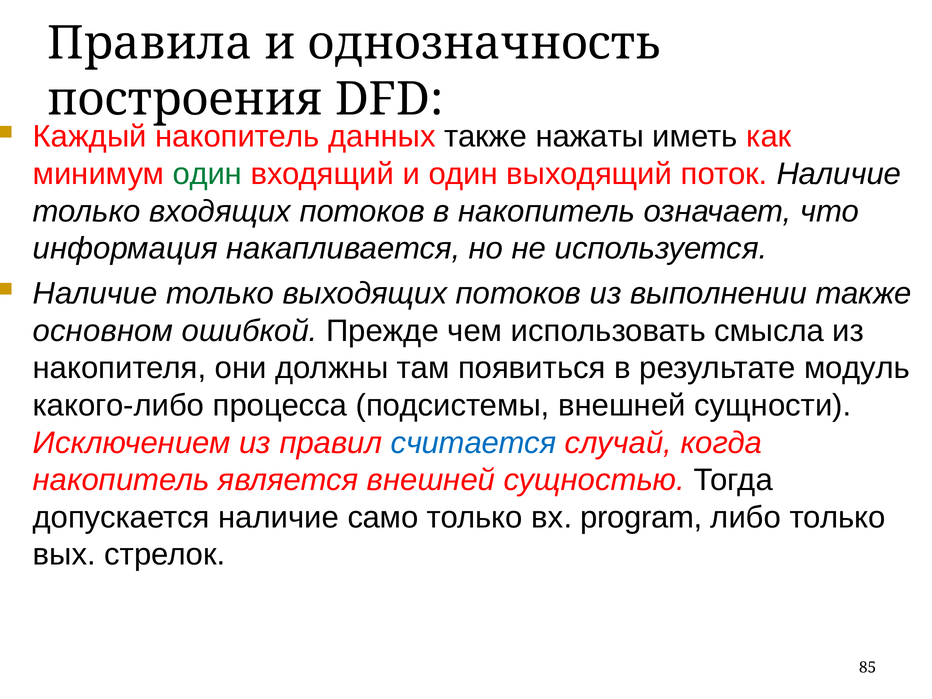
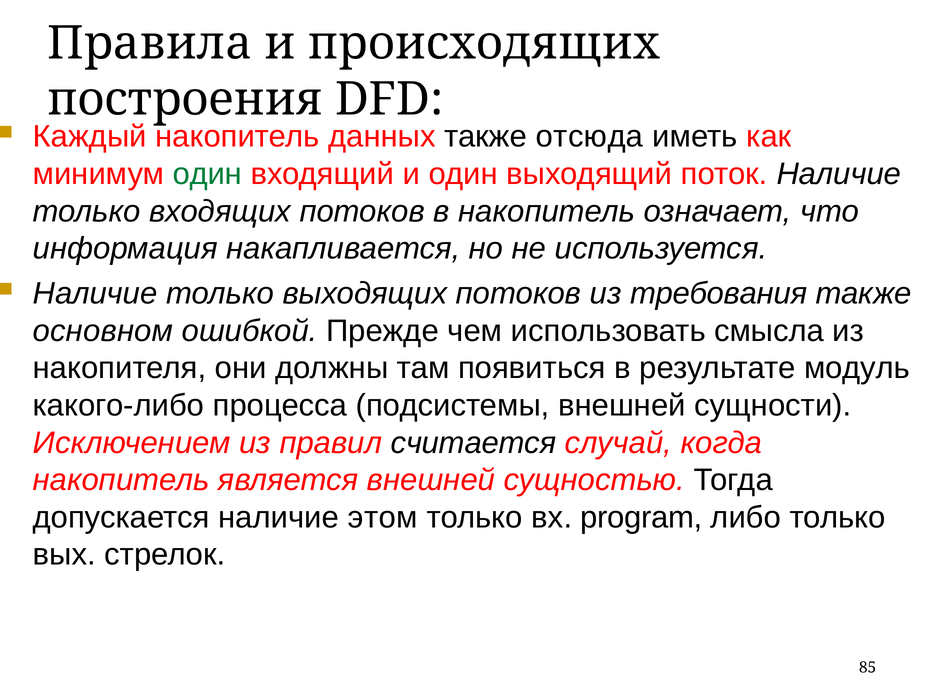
однозначность: однозначность -> происходящих
нажаты: нажаты -> отсюда
выполнении: выполнении -> требования
считается colour: blue -> black
само: само -> этом
